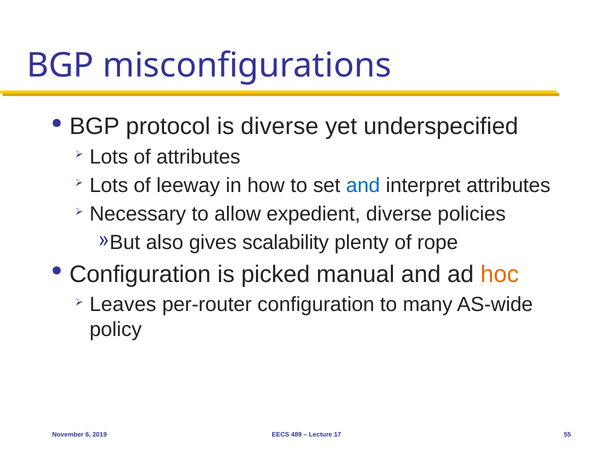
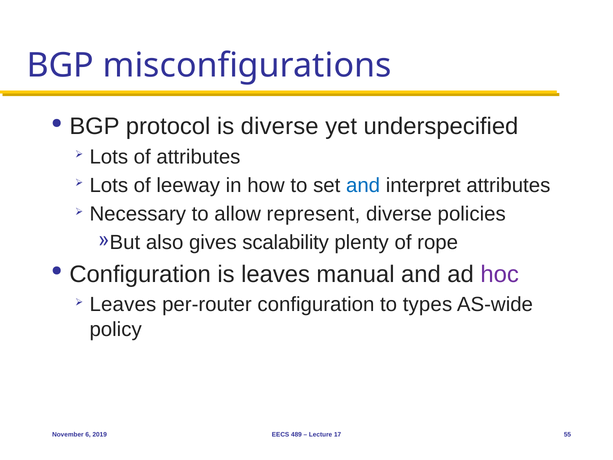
expedient: expedient -> represent
is picked: picked -> leaves
hoc colour: orange -> purple
many: many -> types
